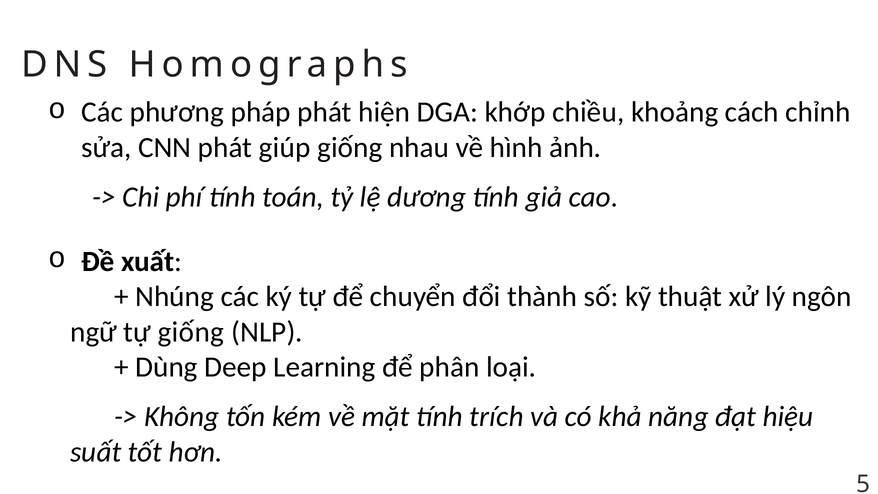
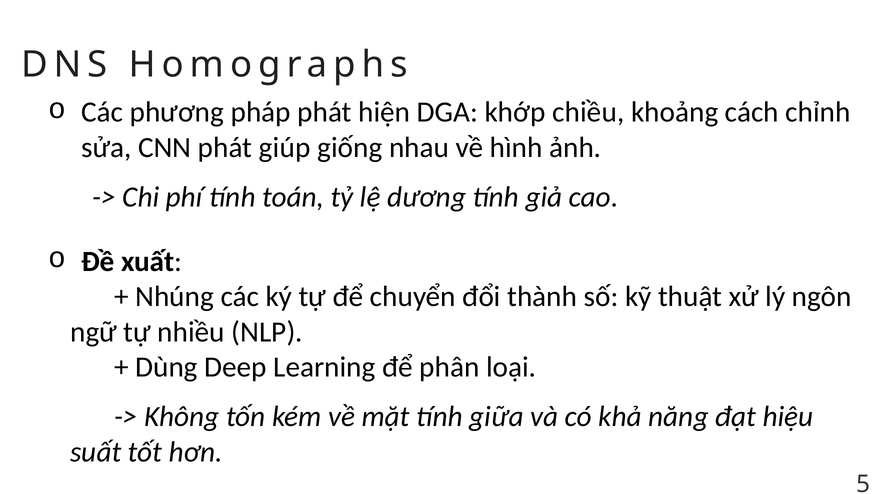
tự giống: giống -> nhiều
trích: trích -> giữa
